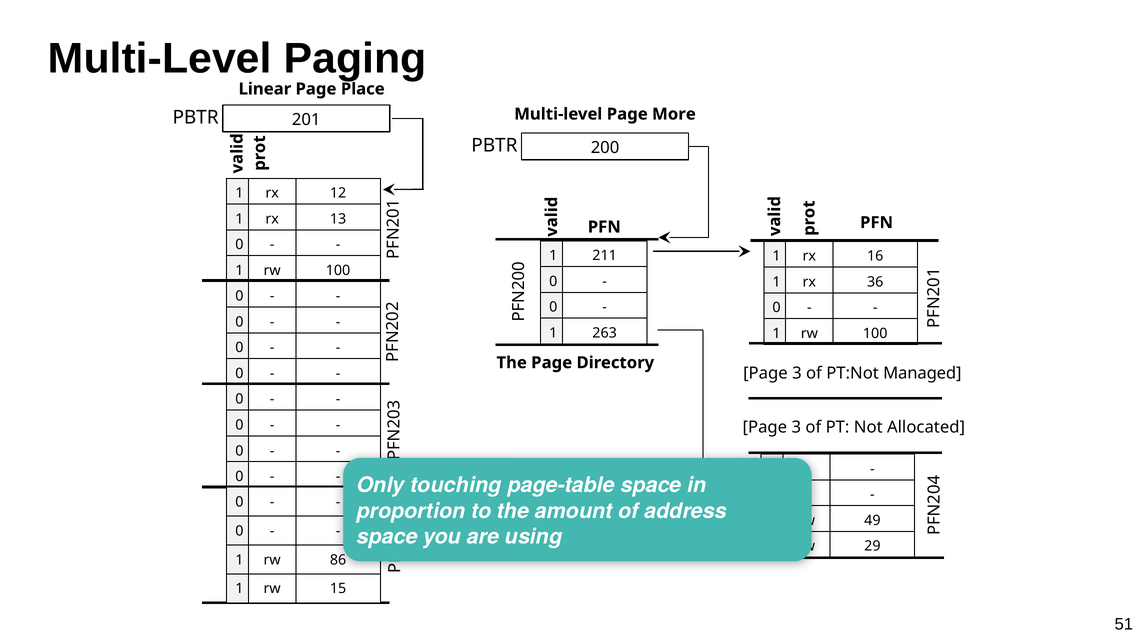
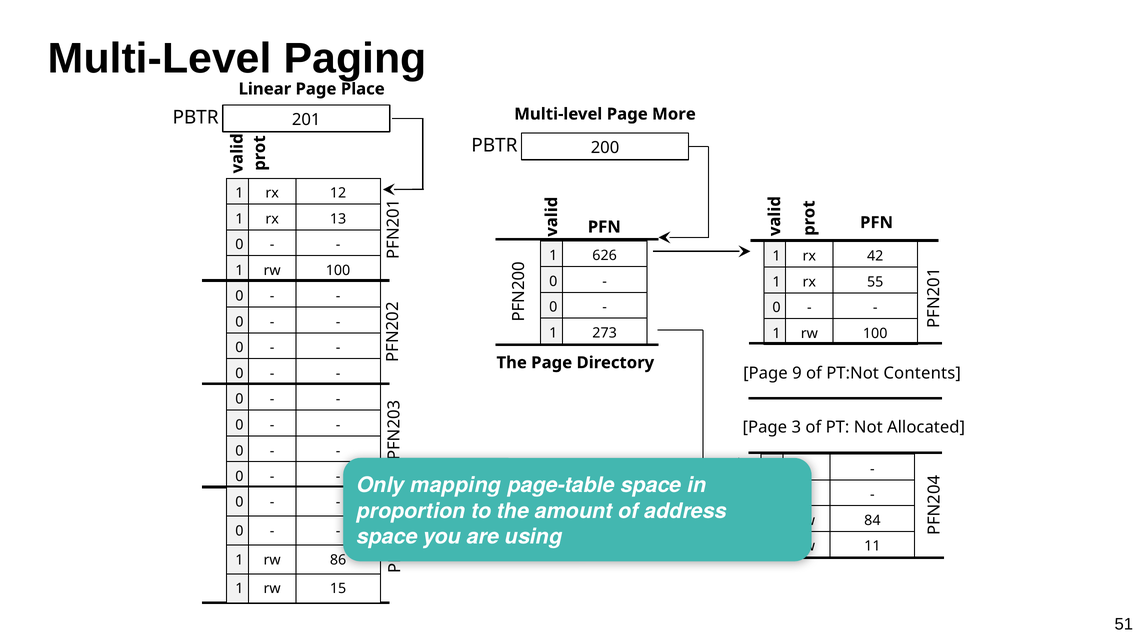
211: 211 -> 626
16: 16 -> 42
36: 36 -> 55
263: 263 -> 273
3 at (797, 373): 3 -> 9
Managed: Managed -> Contents
touching: touching -> mapping
49: 49 -> 84
29: 29 -> 11
